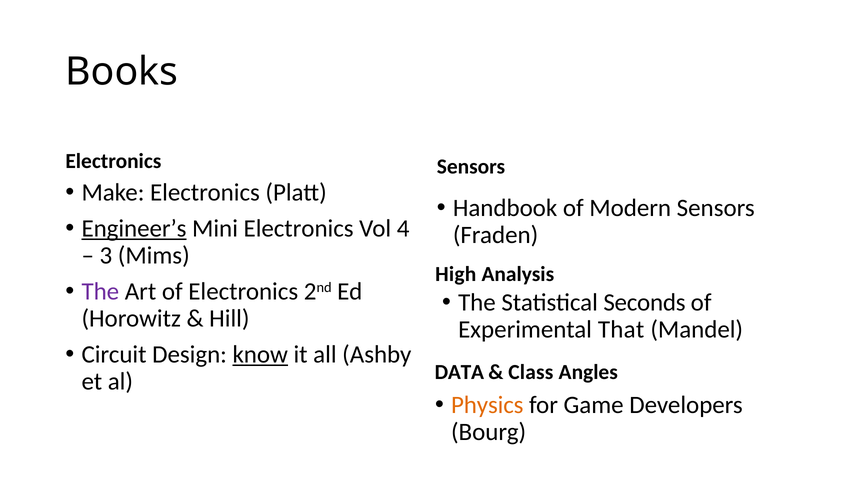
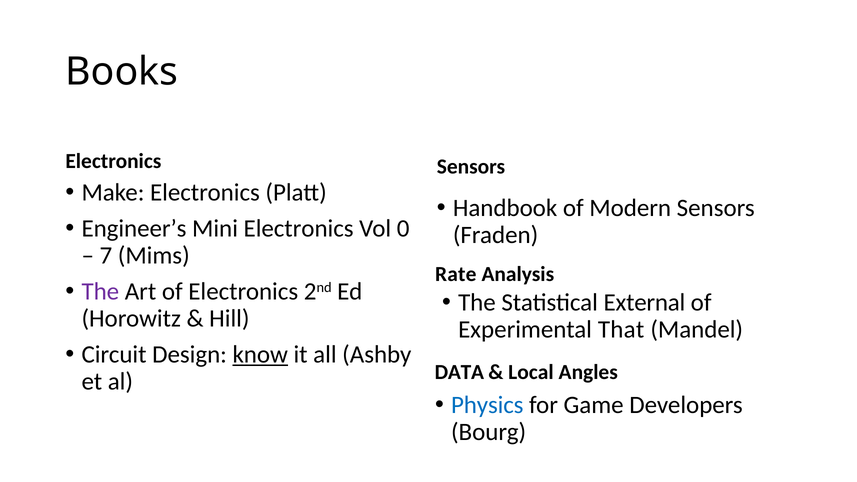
Engineer’s underline: present -> none
4: 4 -> 0
3: 3 -> 7
High: High -> Rate
Seconds: Seconds -> External
Class: Class -> Local
Physics colour: orange -> blue
